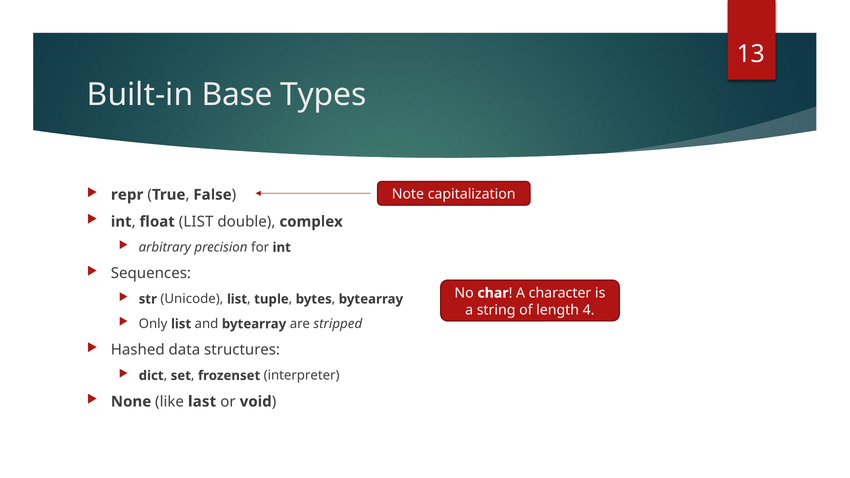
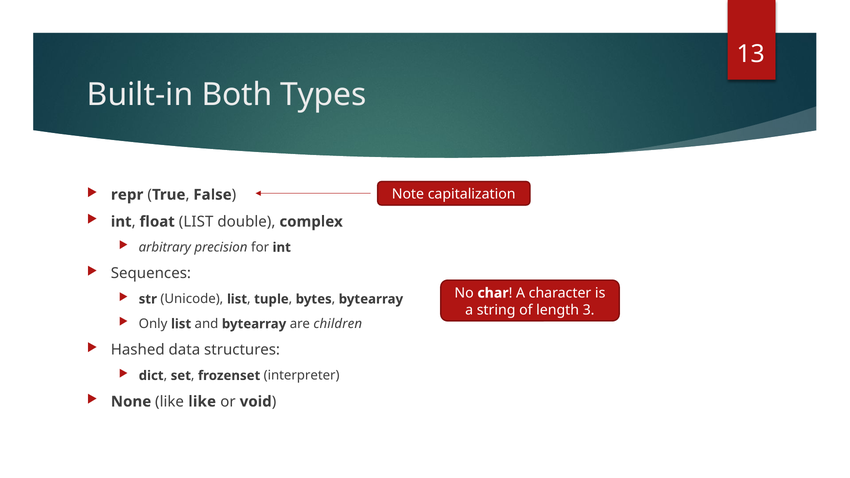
Base: Base -> Both
4: 4 -> 3
stripped: stripped -> children
like last: last -> like
